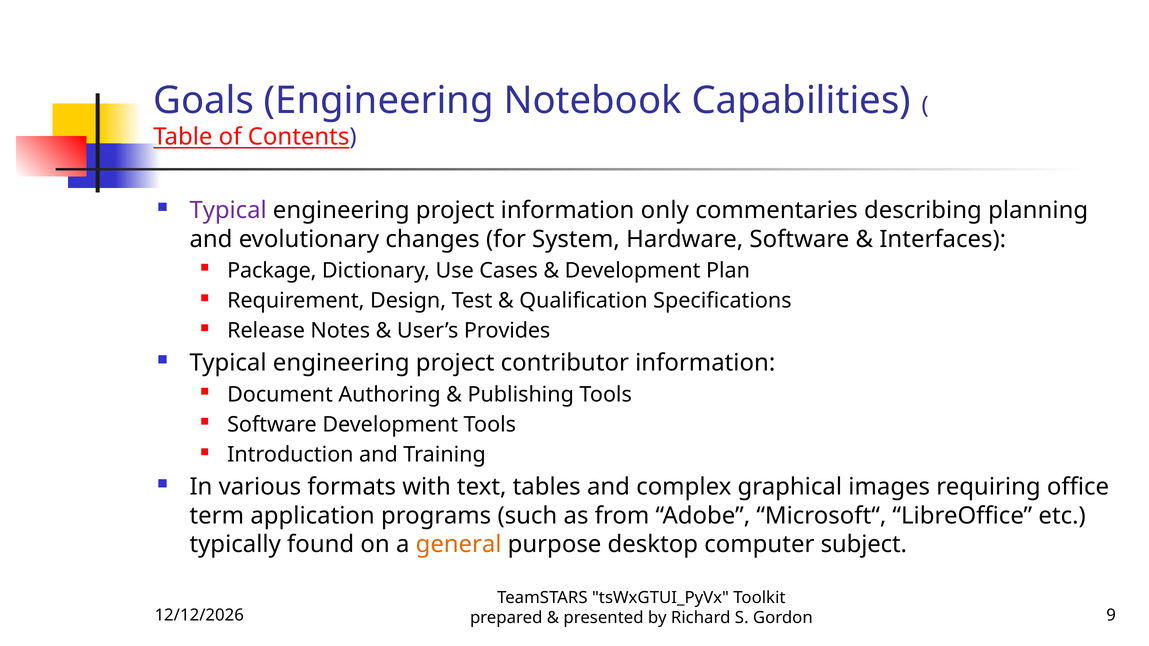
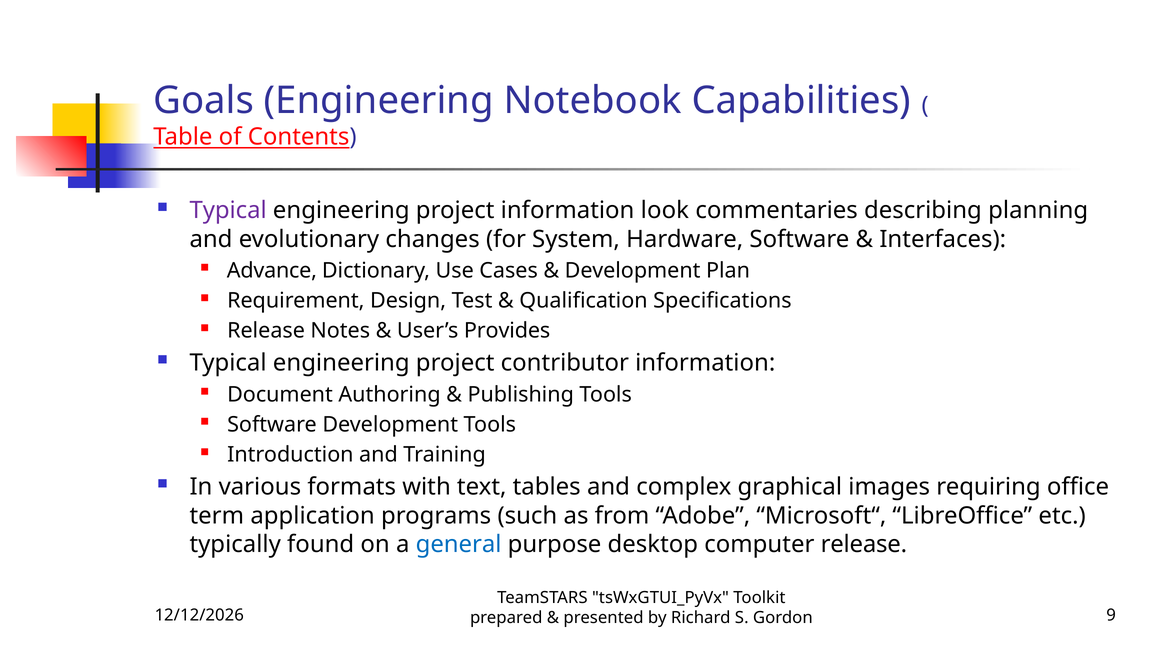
only: only -> look
Package: Package -> Advance
general colour: orange -> blue
computer subject: subject -> release
